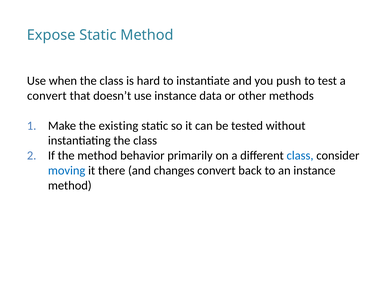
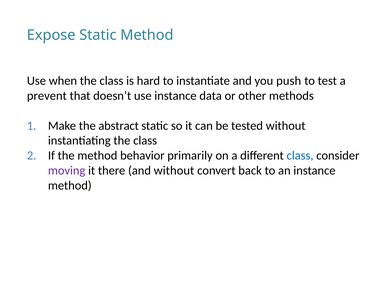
convert at (47, 95): convert -> prevent
existing: existing -> abstract
moving colour: blue -> purple
and changes: changes -> without
